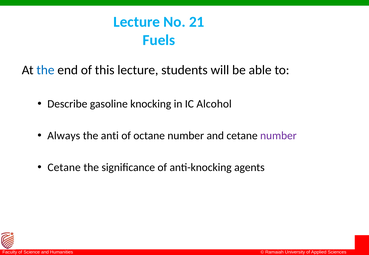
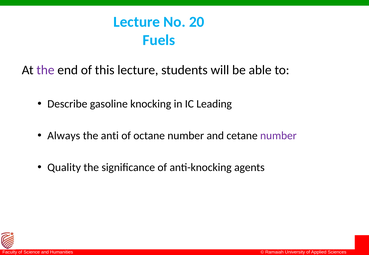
21: 21 -> 20
the at (45, 70) colour: blue -> purple
Alcohol: Alcohol -> Leading
Cetane at (64, 168): Cetane -> Quality
